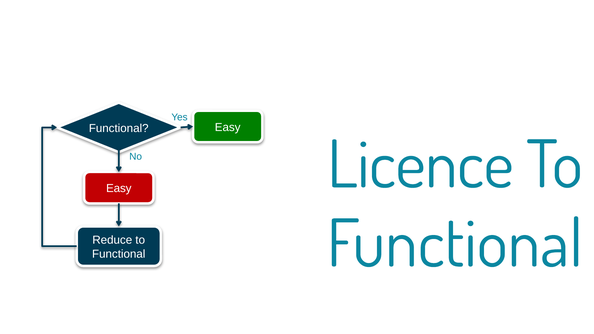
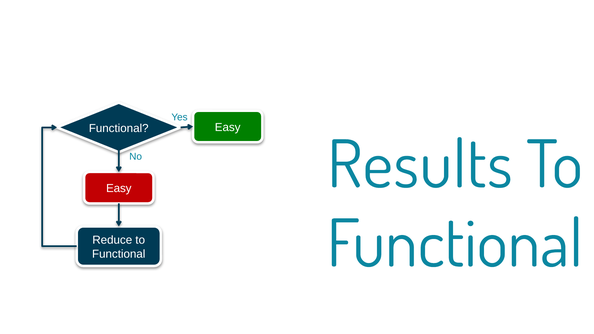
Licence: Licence -> Results
